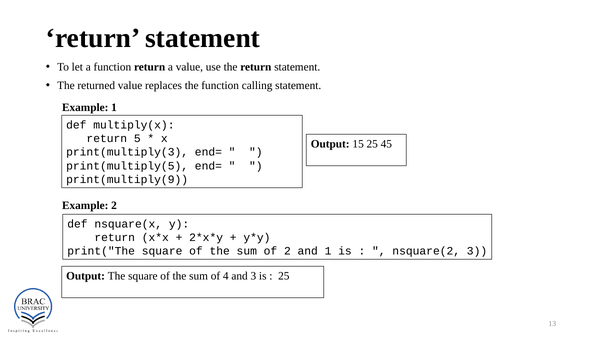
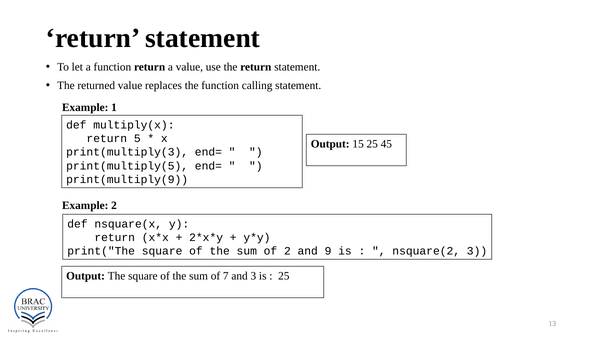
and 1: 1 -> 9
4: 4 -> 7
